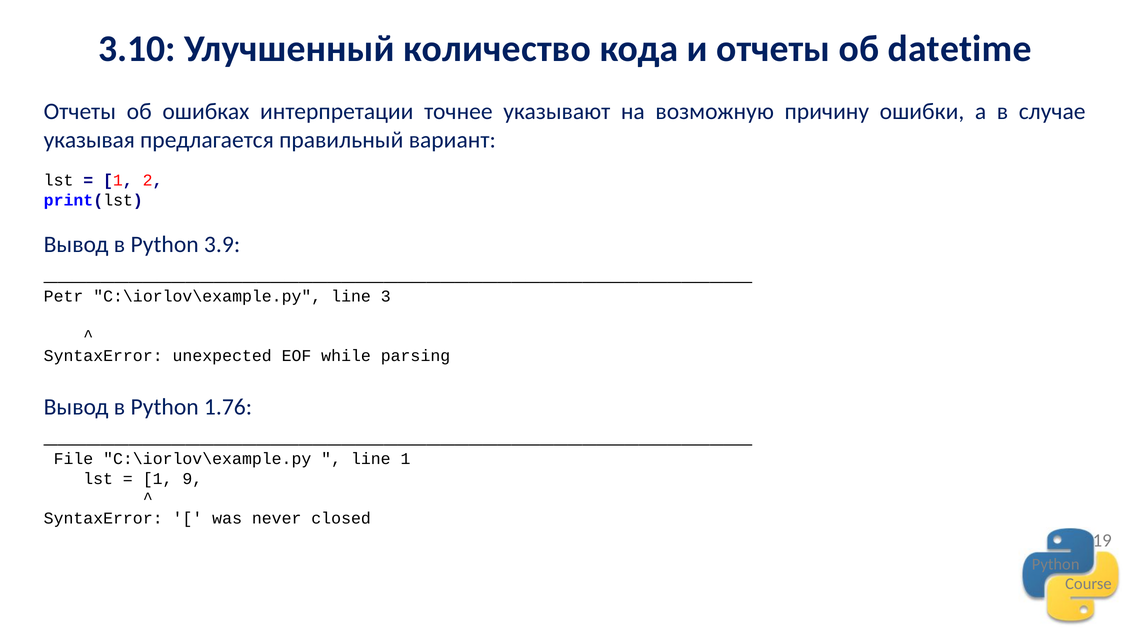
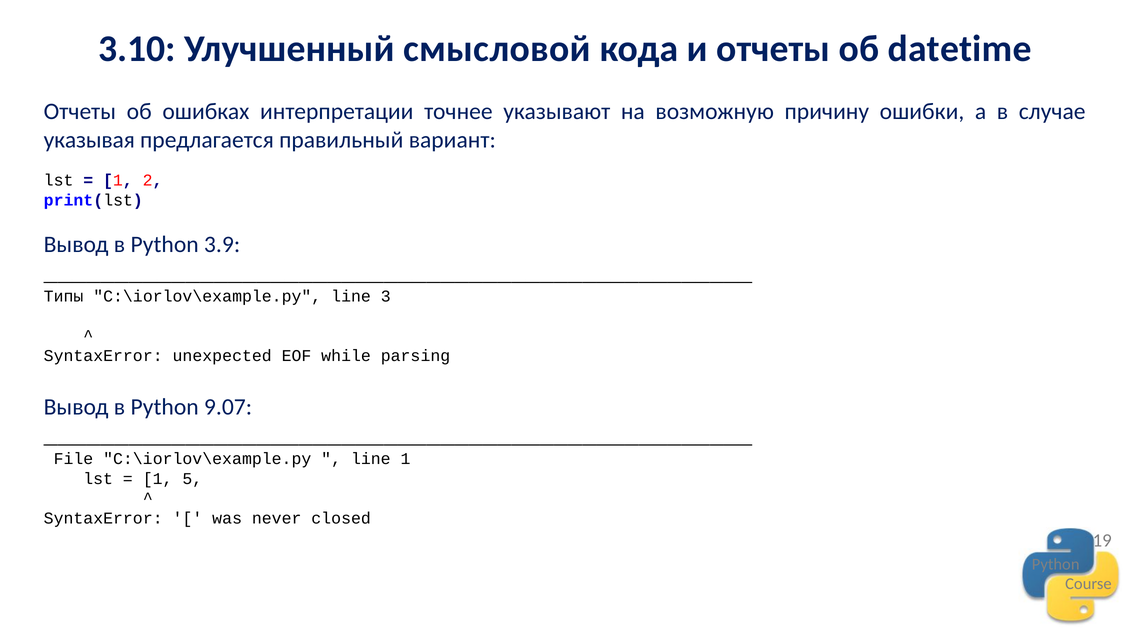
количество: количество -> смысловой
Petr: Petr -> Типы
1.76: 1.76 -> 9.07
9: 9 -> 5
